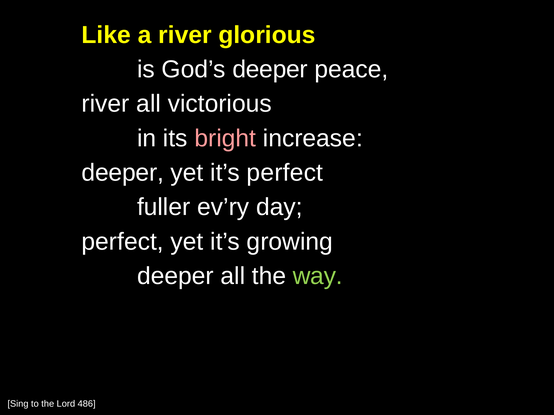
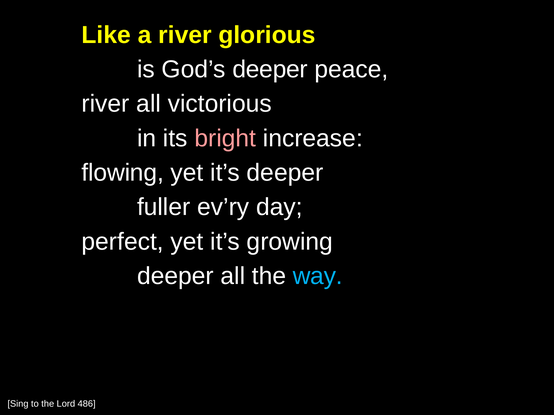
deeper at (123, 173): deeper -> flowing
it’s perfect: perfect -> deeper
way colour: light green -> light blue
